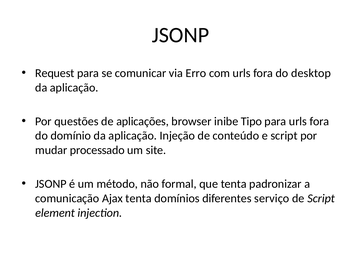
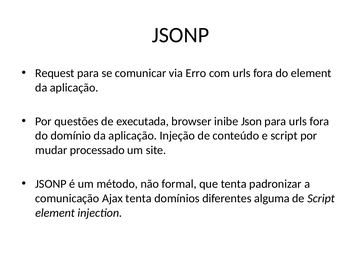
do desktop: desktop -> element
aplicações: aplicações -> executada
Tipo: Tipo -> Json
serviço: serviço -> alguma
